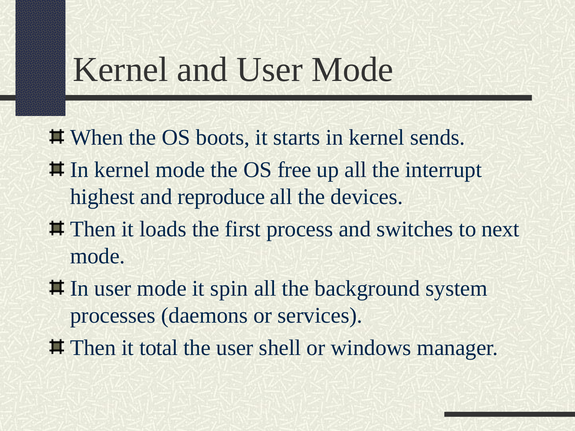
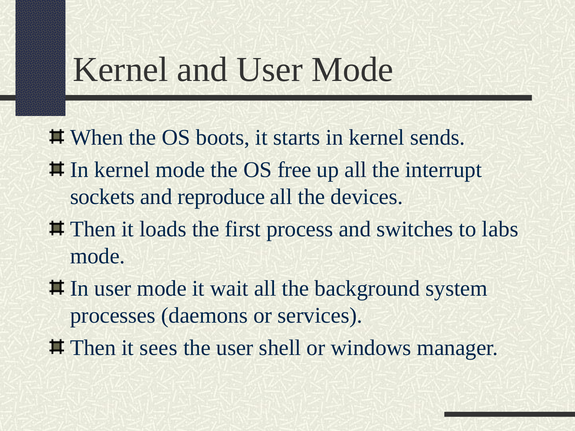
highest: highest -> sockets
next: next -> labs
spin: spin -> wait
total: total -> sees
